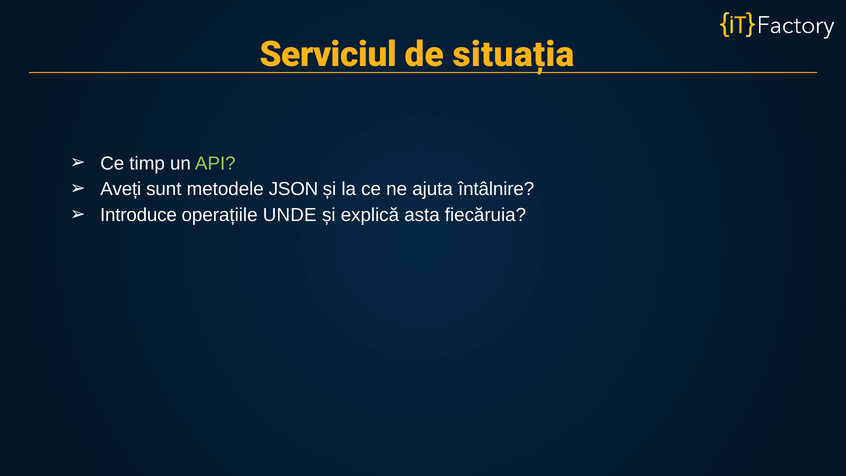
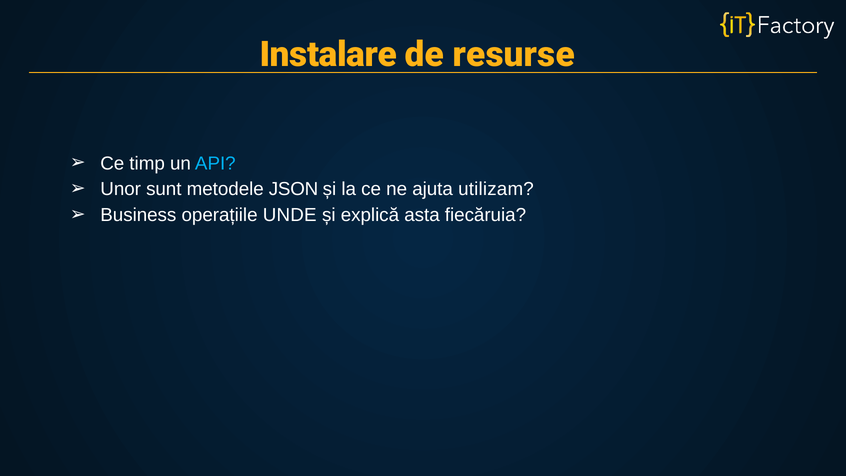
Serviciul: Serviciul -> Instalare
situația: situația -> resurse
API colour: light green -> light blue
Aveți: Aveți -> Unor
întâlnire: întâlnire -> utilizam
Introduce: Introduce -> Business
